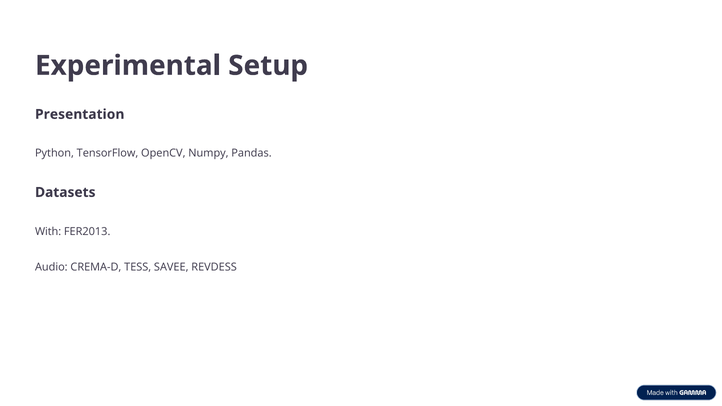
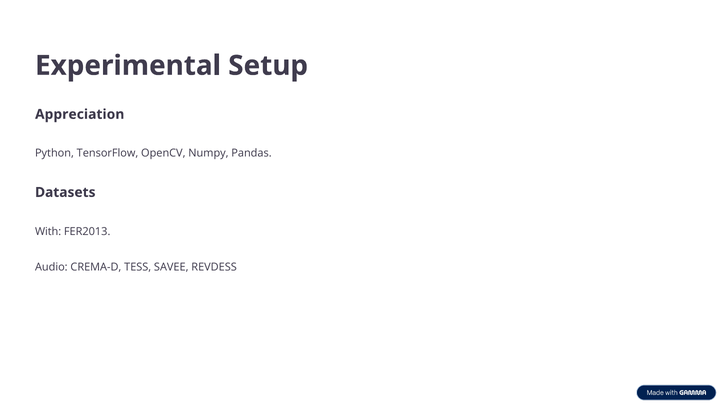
Presentation: Presentation -> Appreciation
